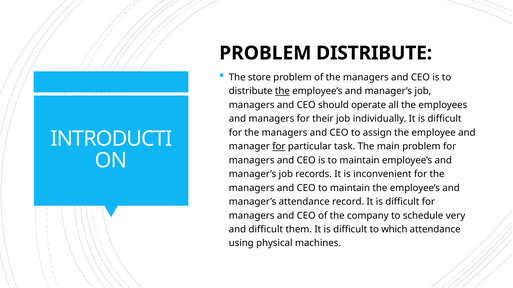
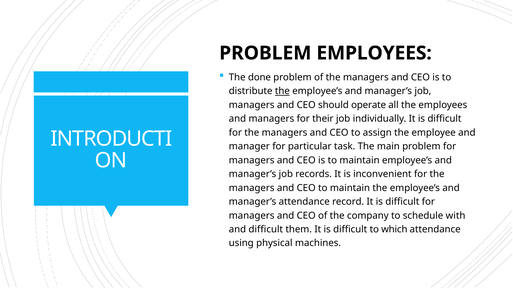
PROBLEM DISTRIBUTE: DISTRIBUTE -> EMPLOYEES
store: store -> done
for at (279, 147) underline: present -> none
very: very -> with
